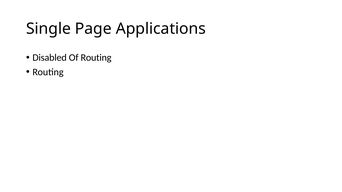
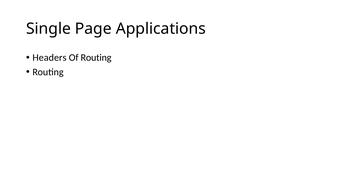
Disabled: Disabled -> Headers
